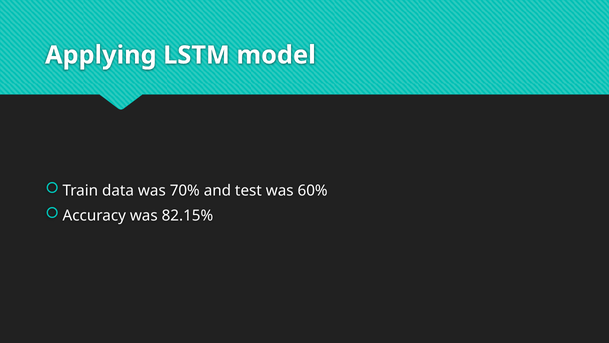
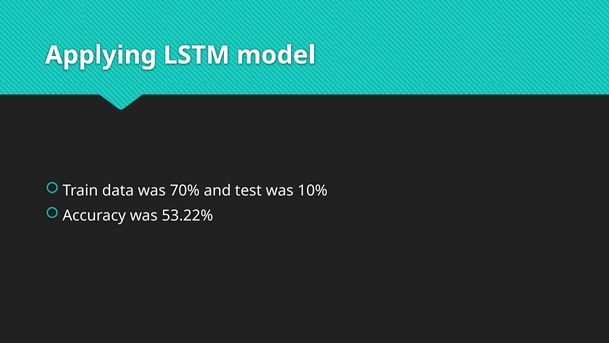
60%: 60% -> 10%
82.15%: 82.15% -> 53.22%
